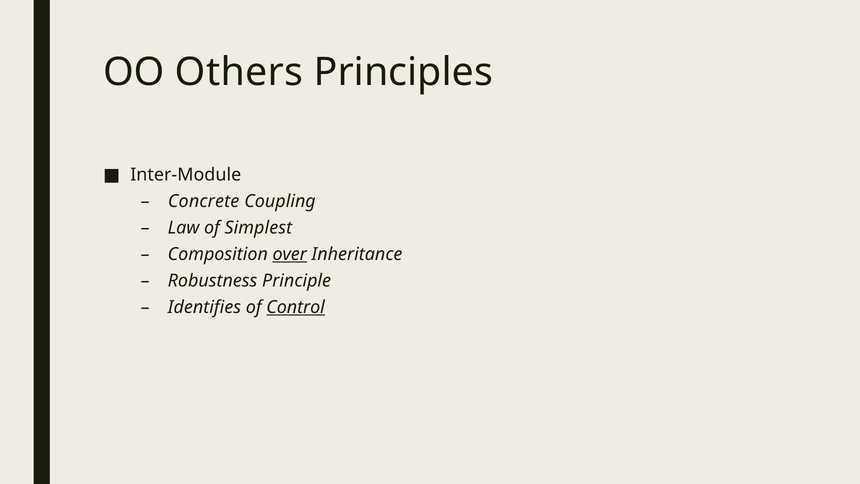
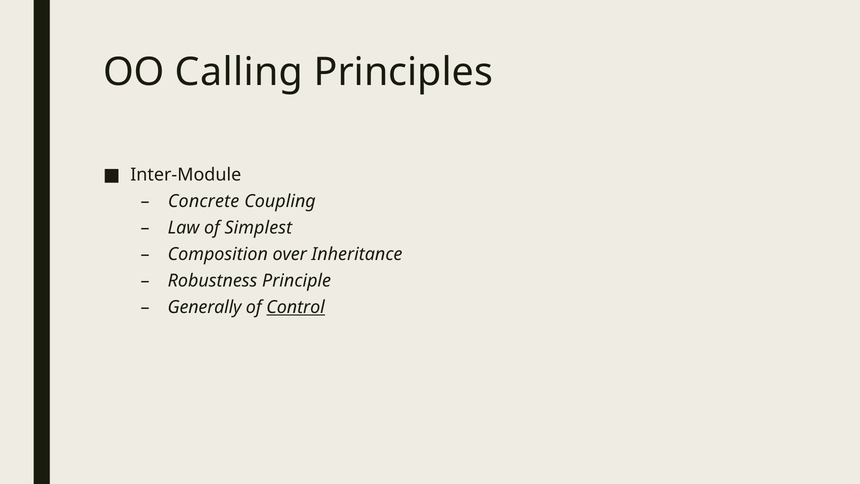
Others: Others -> Calling
over underline: present -> none
Identifies: Identifies -> Generally
